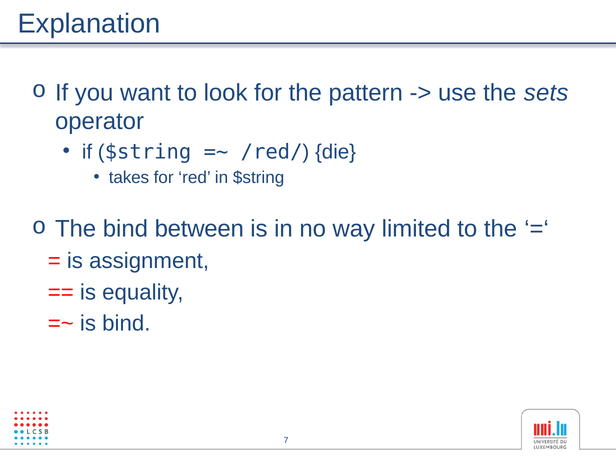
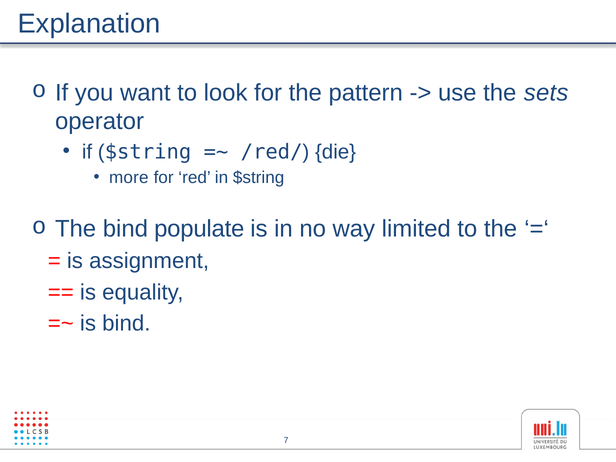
takes: takes -> more
between: between -> populate
